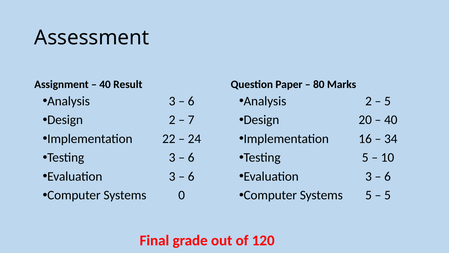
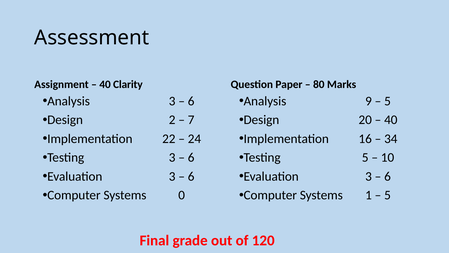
Result: Result -> Clarity
Analysis 2: 2 -> 9
Systems 5: 5 -> 1
